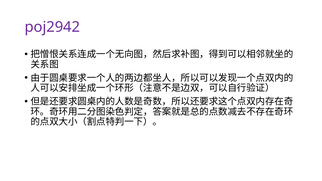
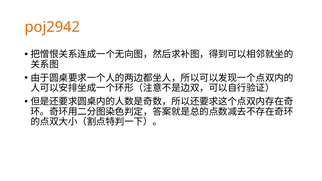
poj2942 colour: purple -> orange
